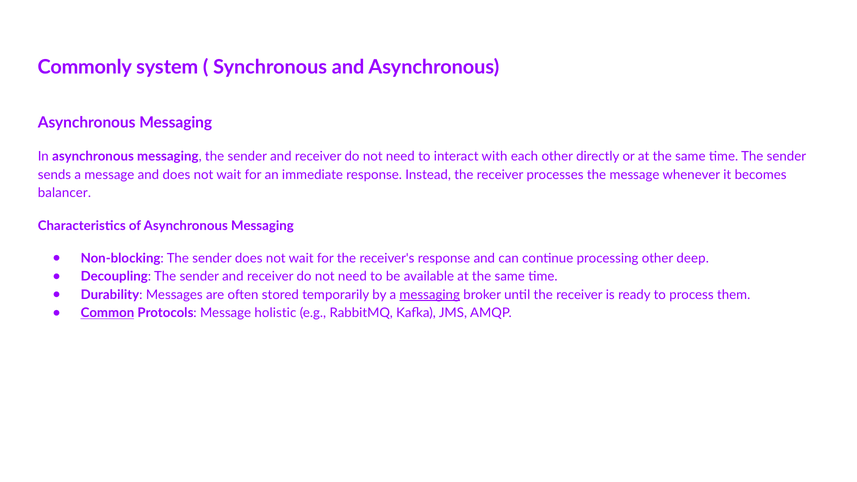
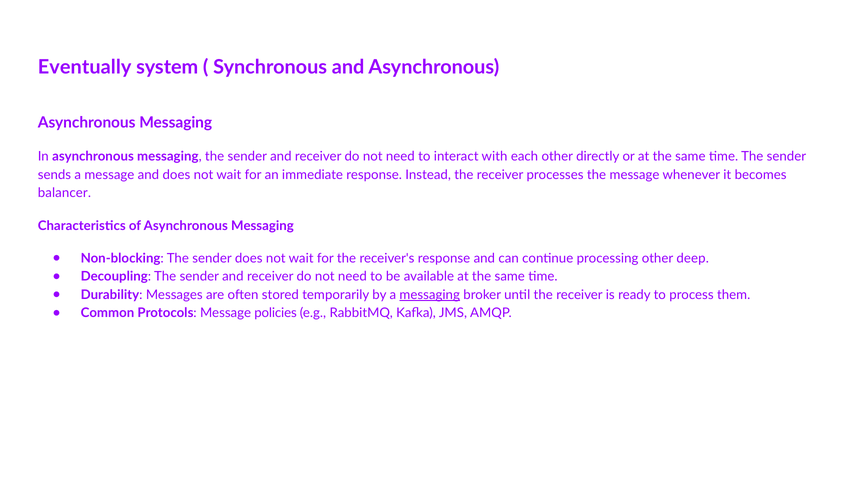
Commonly: Commonly -> Eventually
Common underline: present -> none
holistic: holistic -> policies
